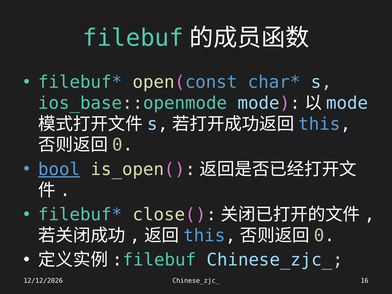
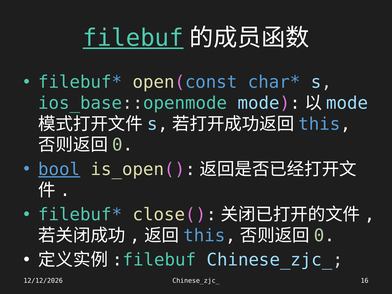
filebuf underline: none -> present
